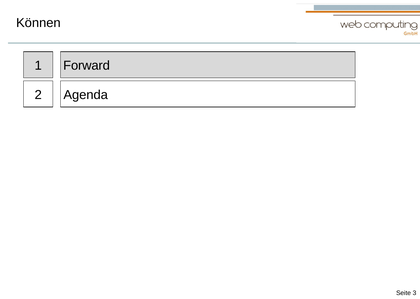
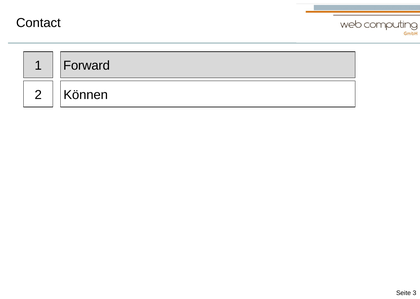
Können: Können -> Contact
Agenda: Agenda -> Können
